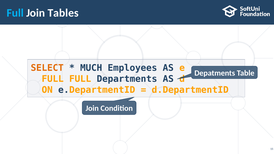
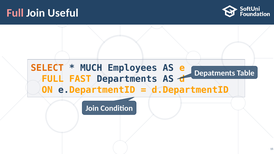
Full at (15, 13) colour: light blue -> pink
Tables: Tables -> Useful
FULL FULL: FULL -> FAST
